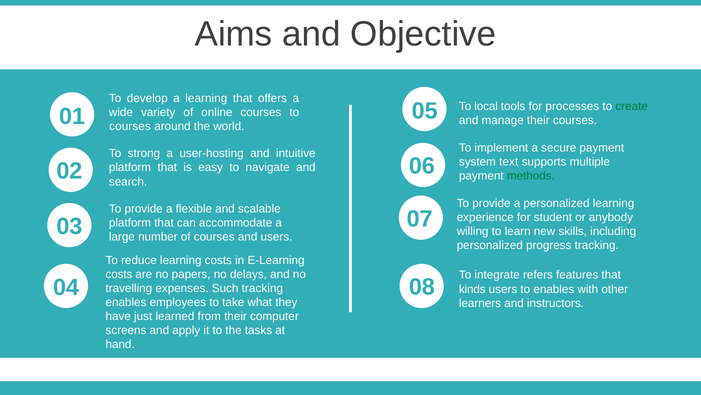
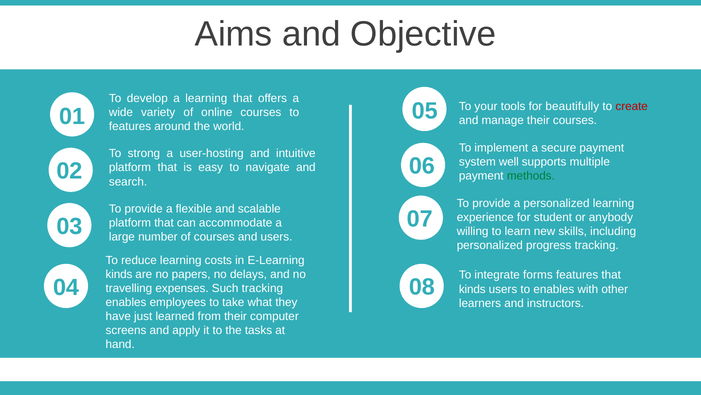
local: local -> your
processes: processes -> beautifully
create colour: green -> red
courses at (130, 126): courses -> features
text: text -> well
costs at (119, 274): costs -> kinds
refers: refers -> forms
